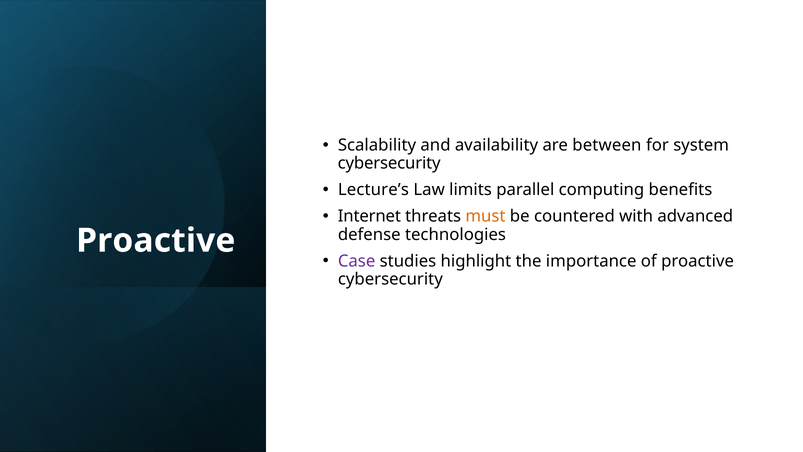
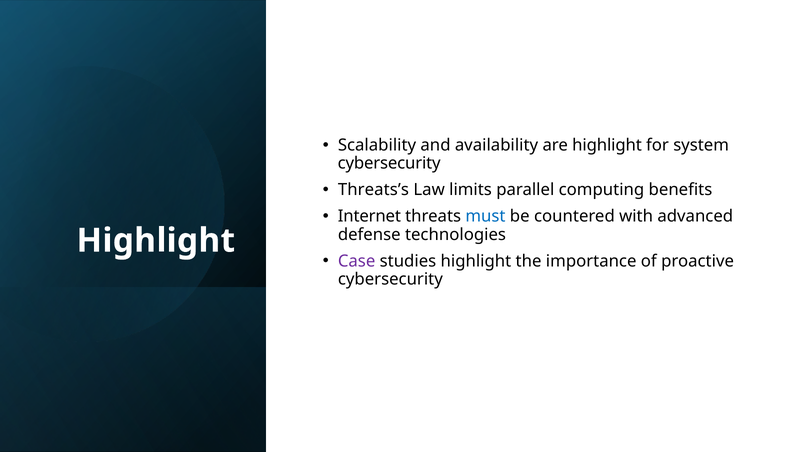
are between: between -> highlight
Lecture’s: Lecture’s -> Threats’s
must colour: orange -> blue
Proactive at (156, 240): Proactive -> Highlight
